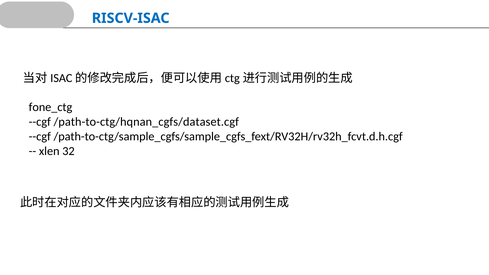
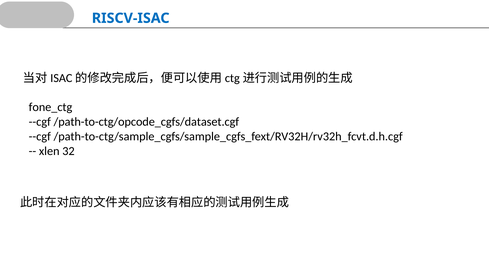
/path-to-ctg/hqnan_cgfs/dataset.cgf: /path-to-ctg/hqnan_cgfs/dataset.cgf -> /path-to-ctg/opcode_cgfs/dataset.cgf
